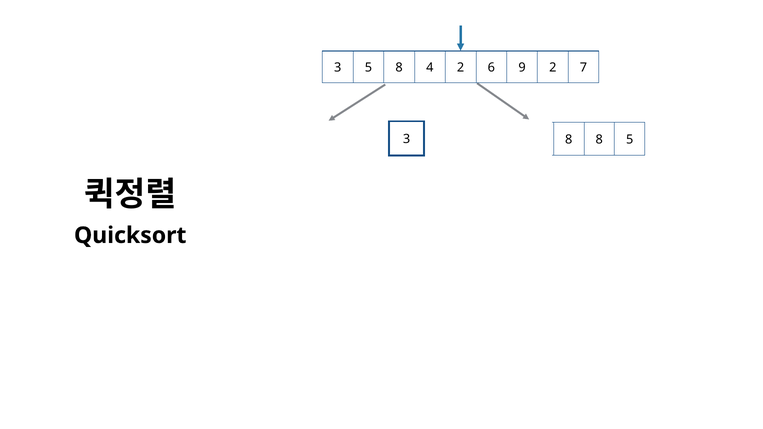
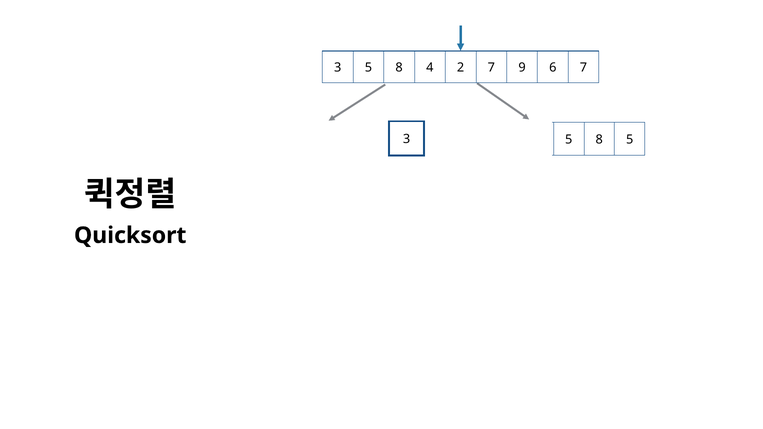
2 6: 6 -> 7
9 2: 2 -> 6
8 at (569, 140): 8 -> 5
